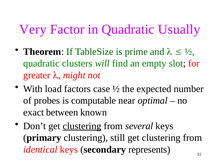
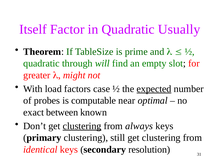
Very: Very -> Itself
clusters: clusters -> through
expected underline: none -> present
several: several -> always
represents: represents -> resolution
